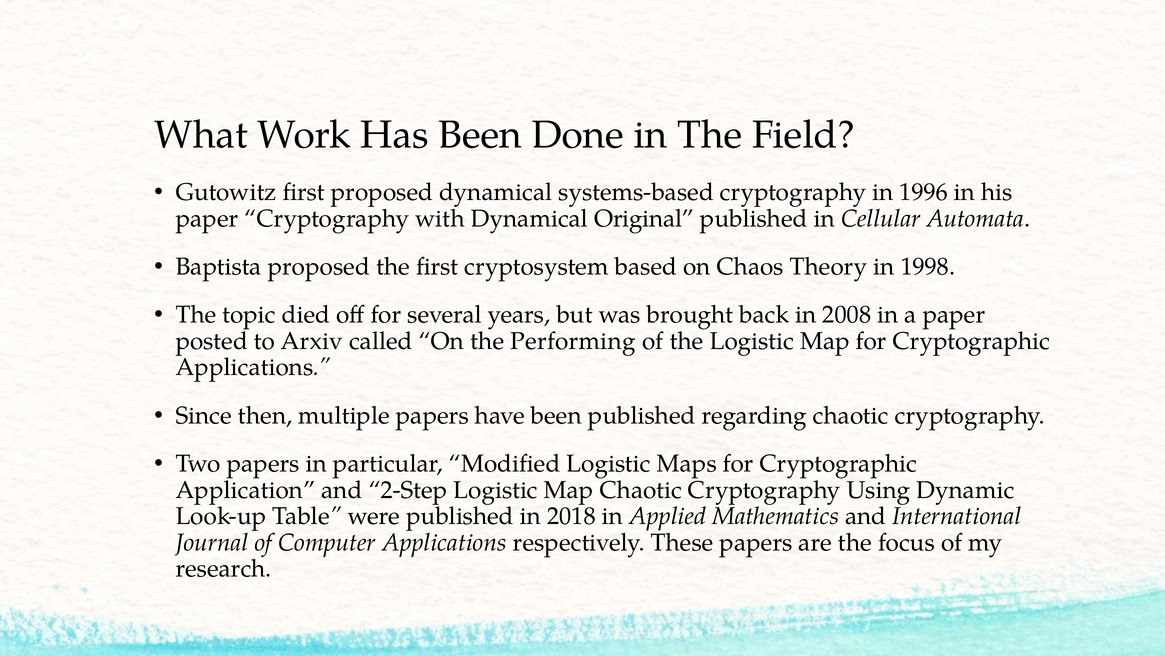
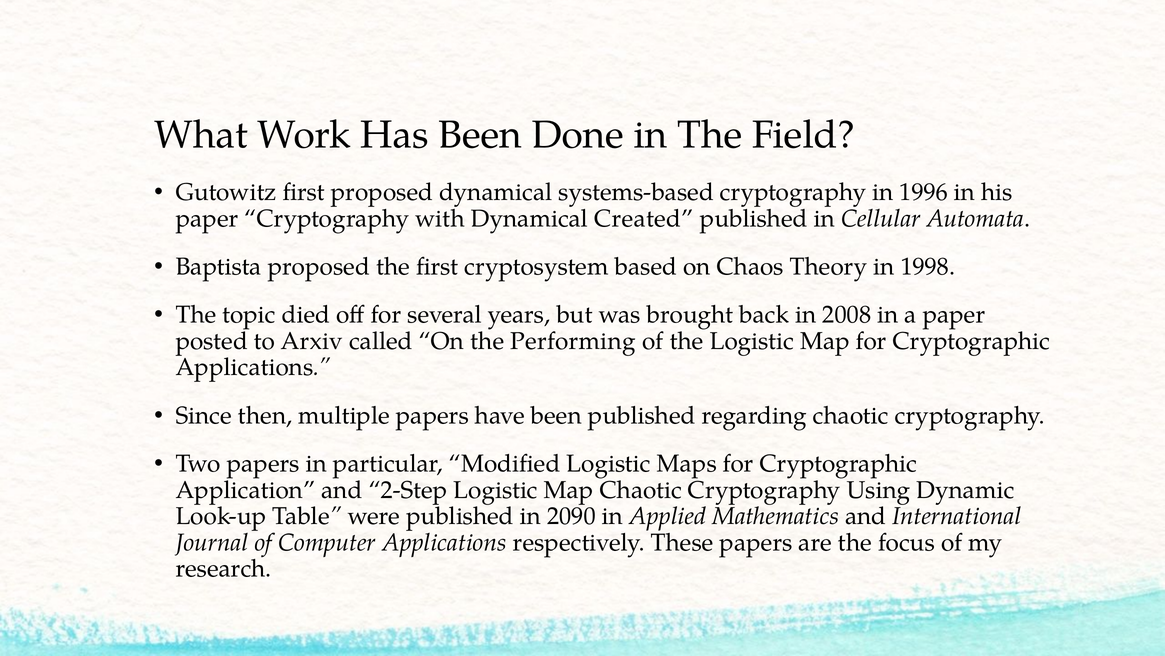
Original: Original -> Created
2018: 2018 -> 2090
